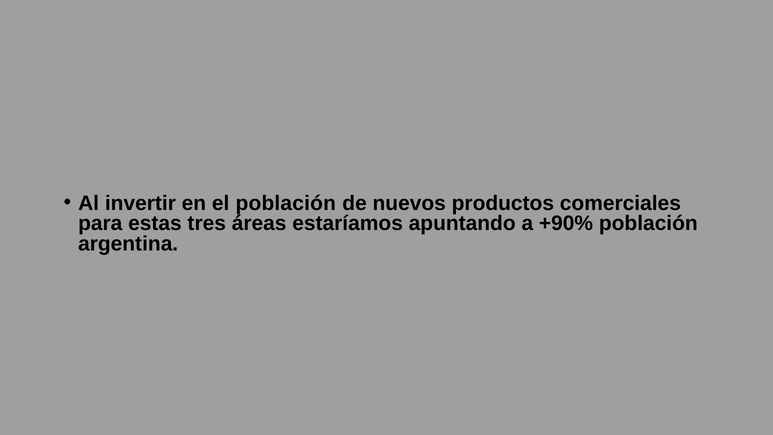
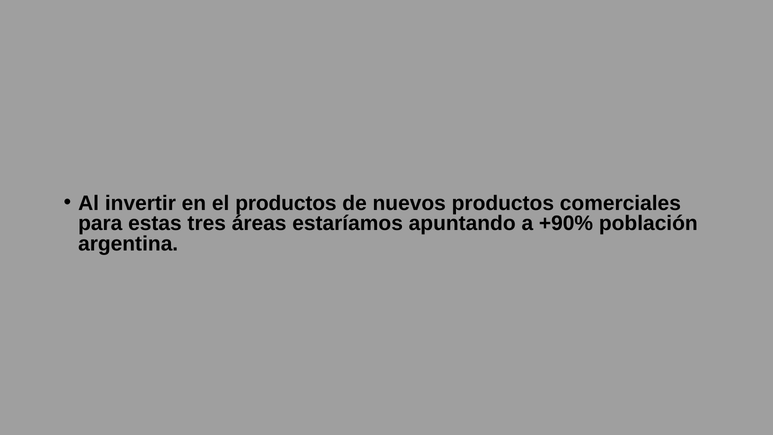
el población: población -> productos
